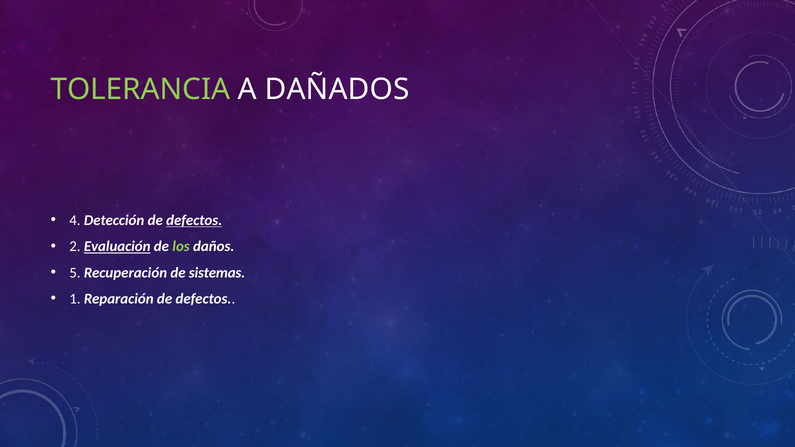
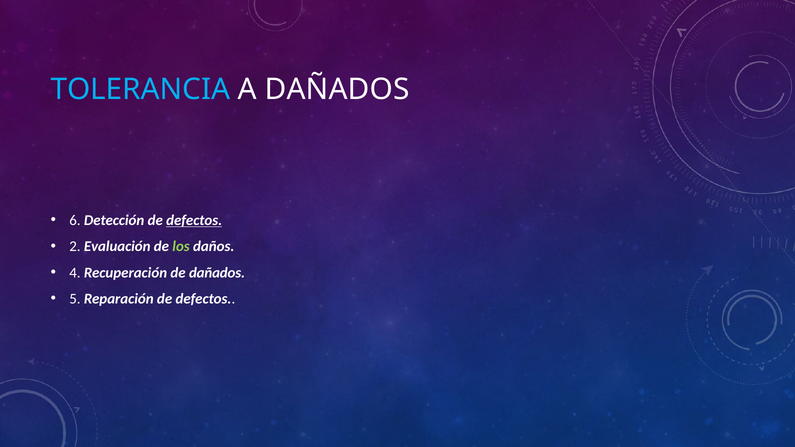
TOLERANCIA colour: light green -> light blue
4: 4 -> 6
Evaluación underline: present -> none
5: 5 -> 4
de sistemas: sistemas -> dañados
1: 1 -> 5
